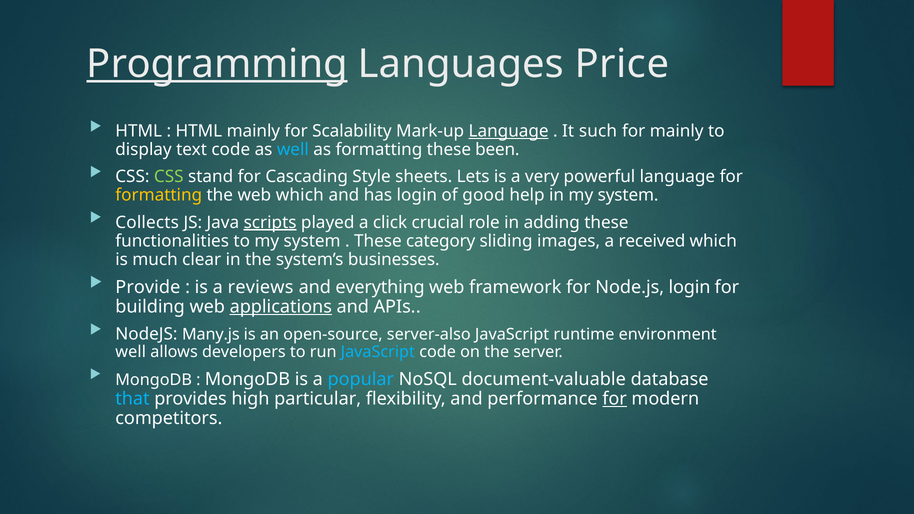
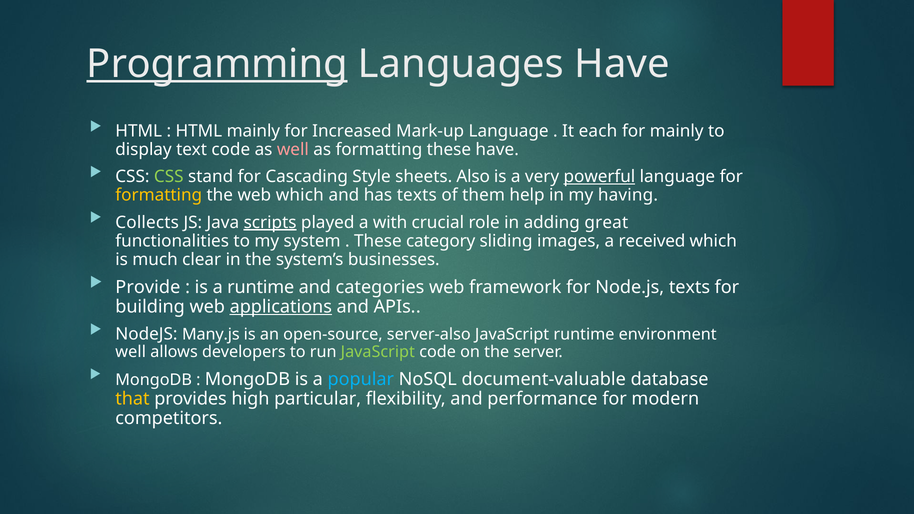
Languages Price: Price -> Have
Scalability: Scalability -> Increased
Language at (509, 131) underline: present -> none
such: such -> each
well at (293, 150) colour: light blue -> pink
these been: been -> have
Lets: Lets -> Also
powerful underline: none -> present
has login: login -> texts
good: good -> them
in my system: system -> having
click: click -> with
adding these: these -> great
a reviews: reviews -> runtime
everything: everything -> categories
Node.js login: login -> texts
JavaScript at (378, 352) colour: light blue -> light green
that colour: light blue -> yellow
for at (615, 399) underline: present -> none
